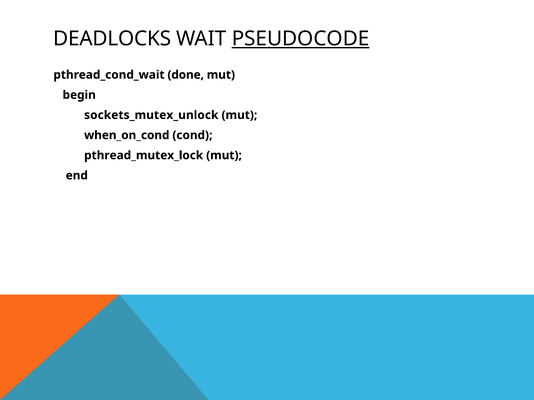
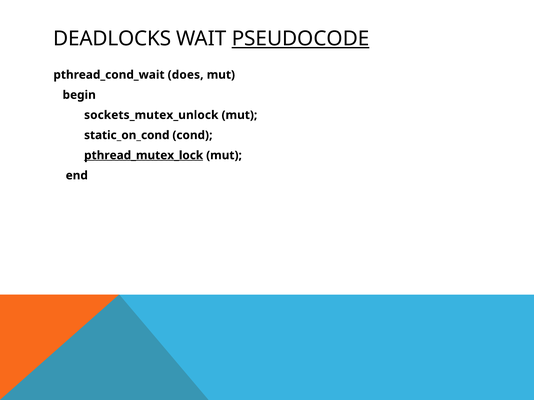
done: done -> does
when_on_cond: when_on_cond -> static_on_cond
pthread_mutex_lock underline: none -> present
